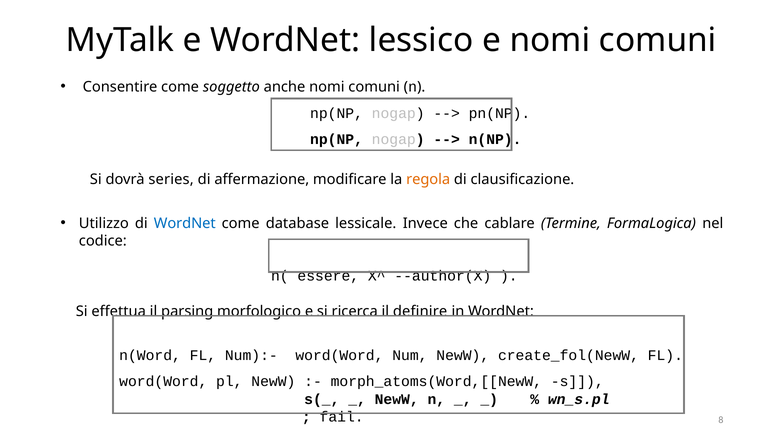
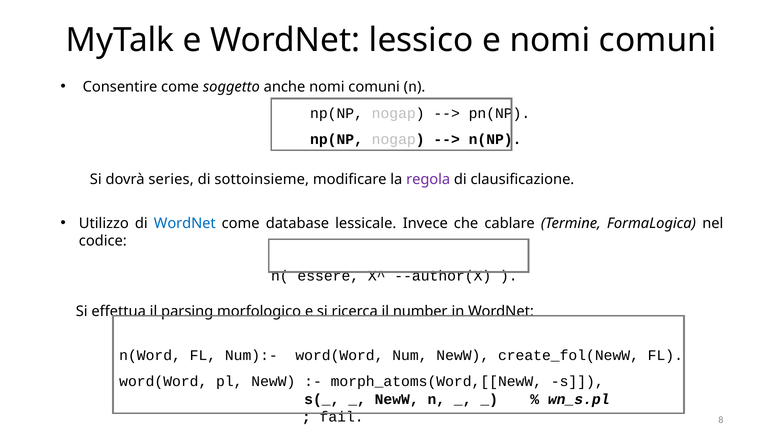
affermazione: affermazione -> sottoinsieme
regola colour: orange -> purple
definire: definire -> number
